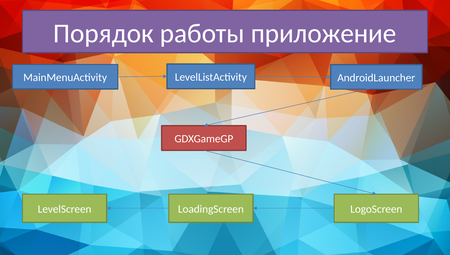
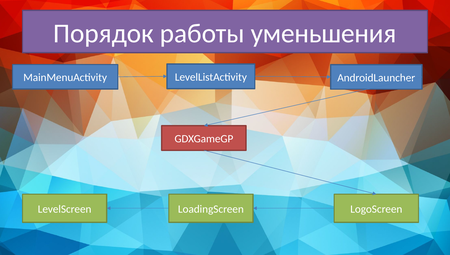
приложение: приложение -> уменьшения
